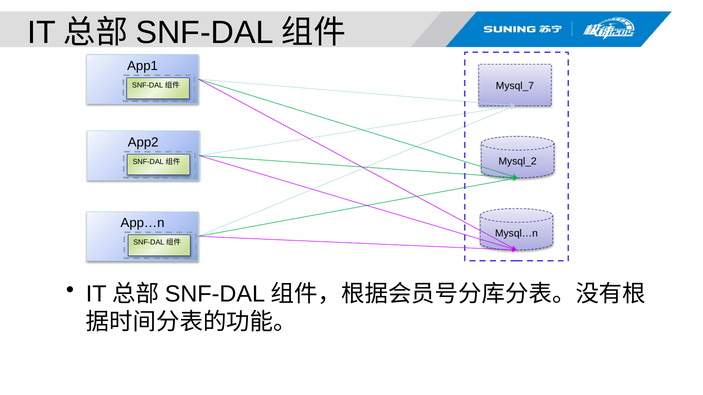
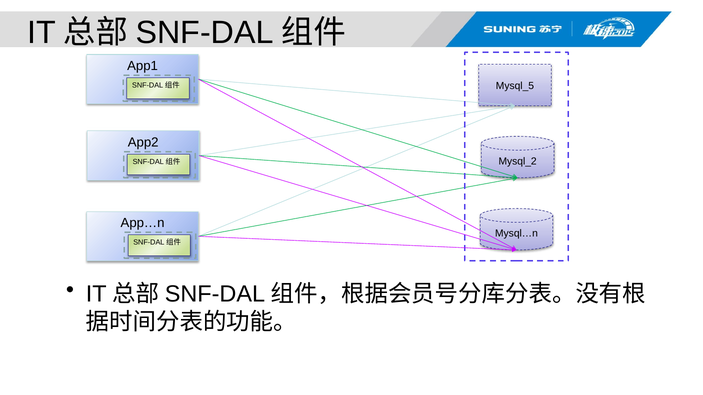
Mysql_7: Mysql_7 -> Mysql_5
